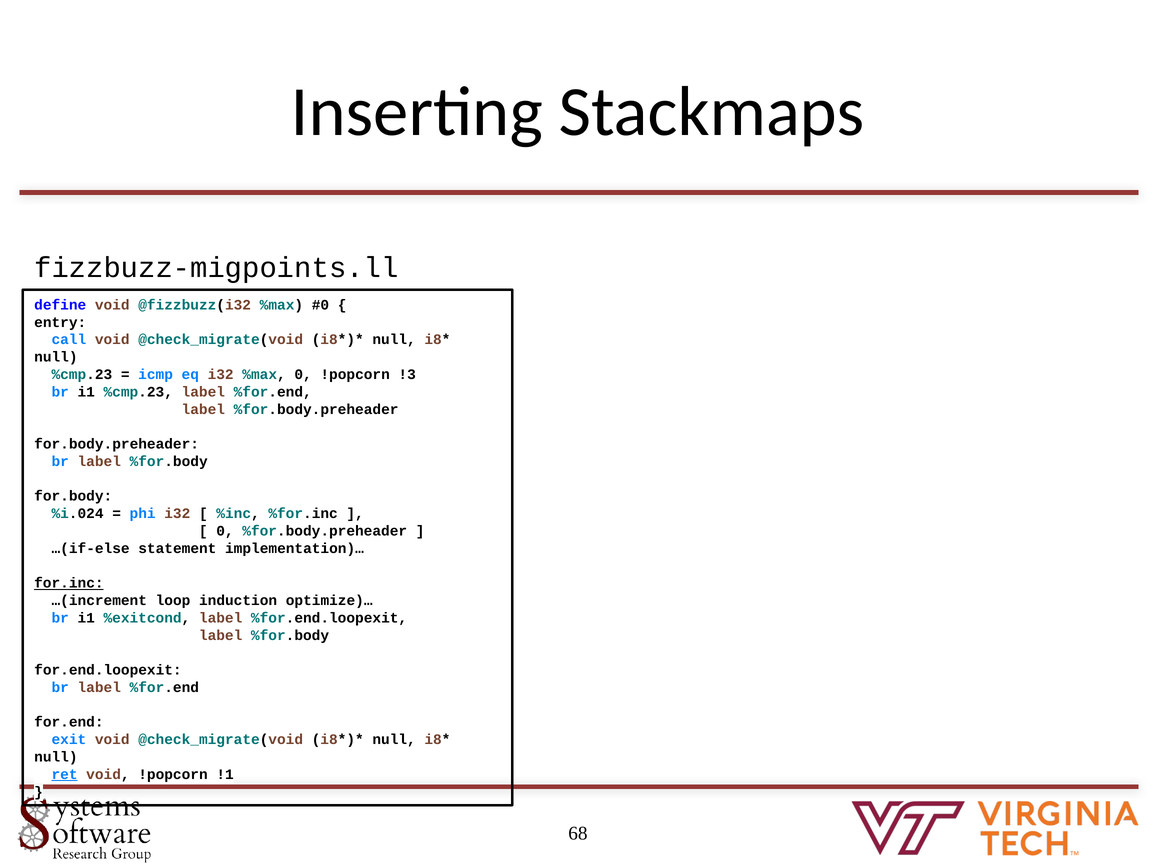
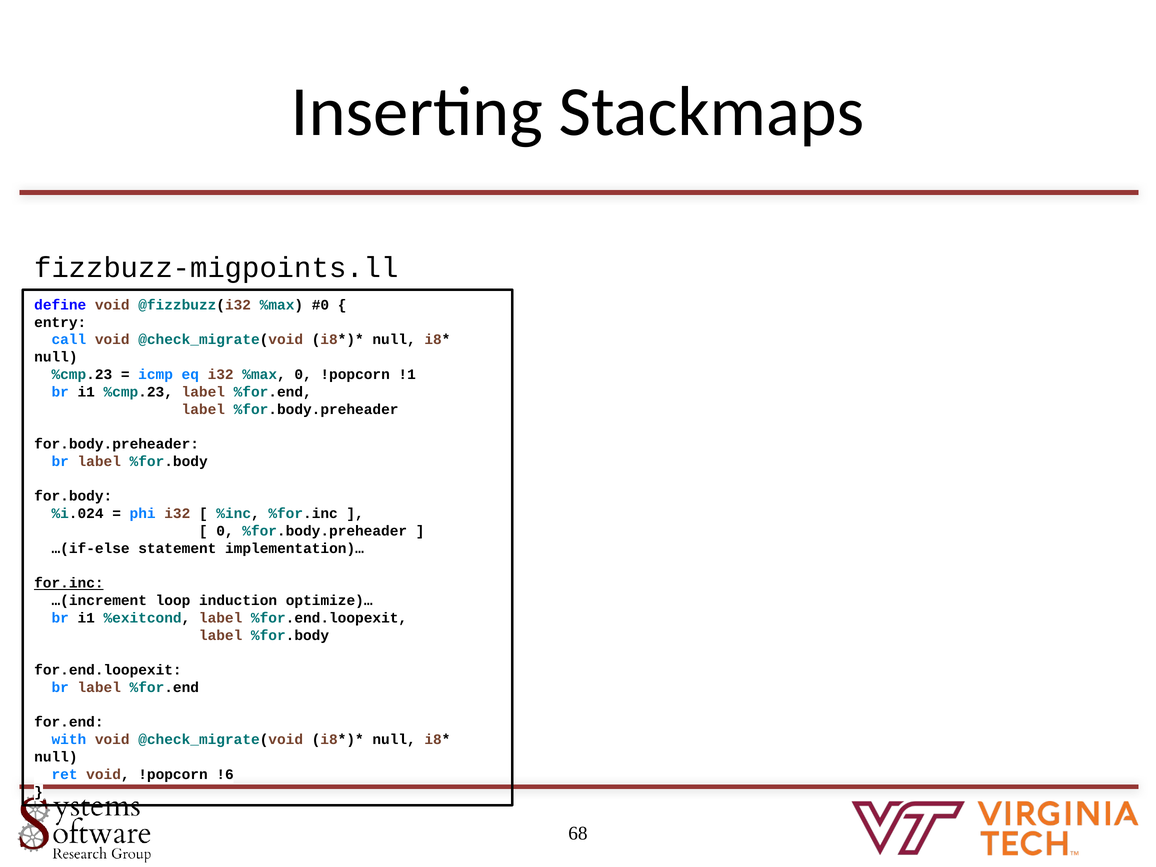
!3: !3 -> !1
exit: exit -> with
ret underline: present -> none
!1: !1 -> !6
